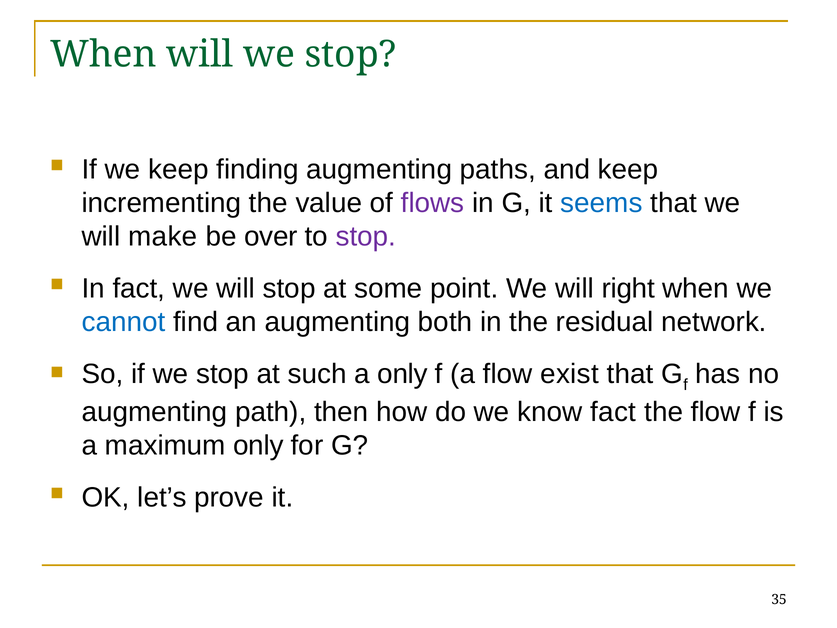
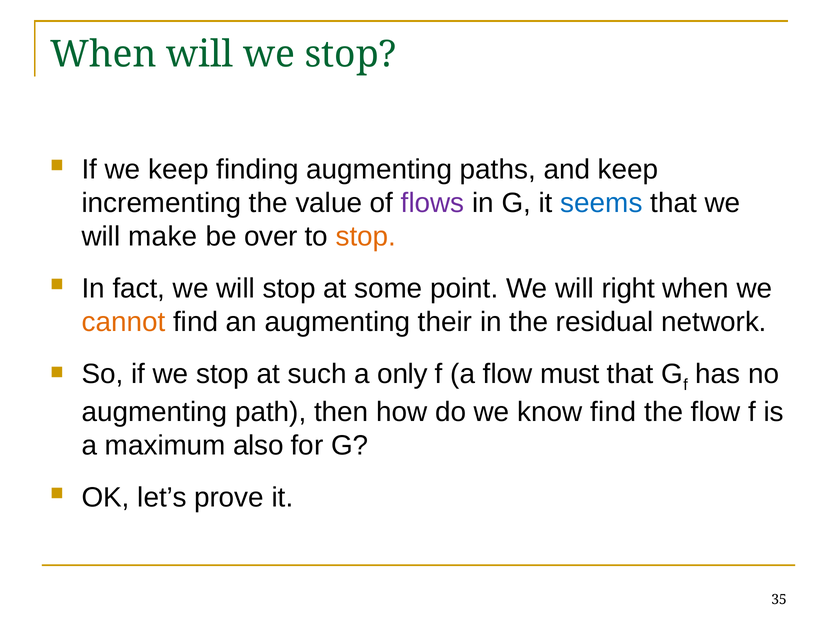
stop at (366, 236) colour: purple -> orange
cannot colour: blue -> orange
both: both -> their
exist: exist -> must
know fact: fact -> find
maximum only: only -> also
